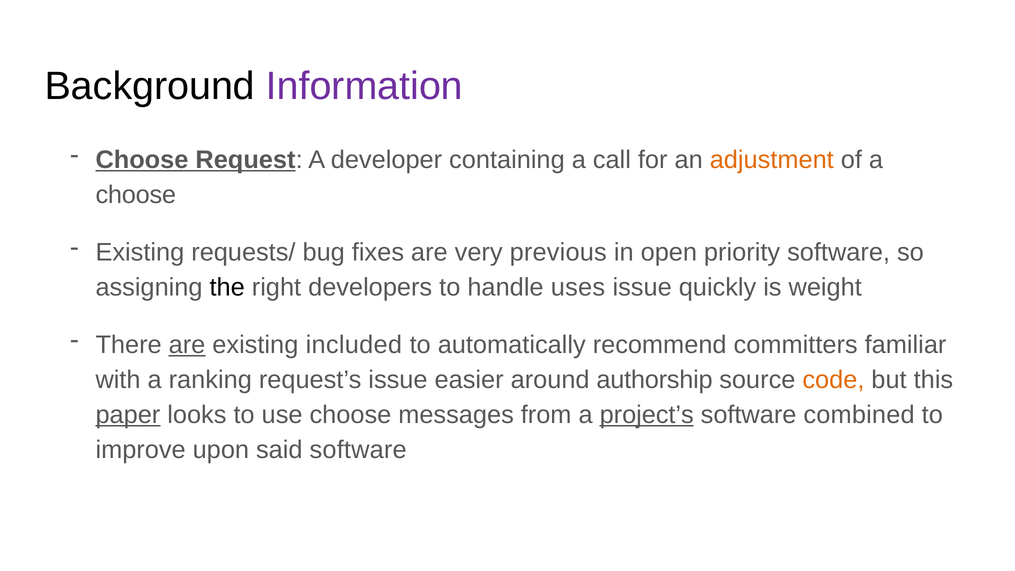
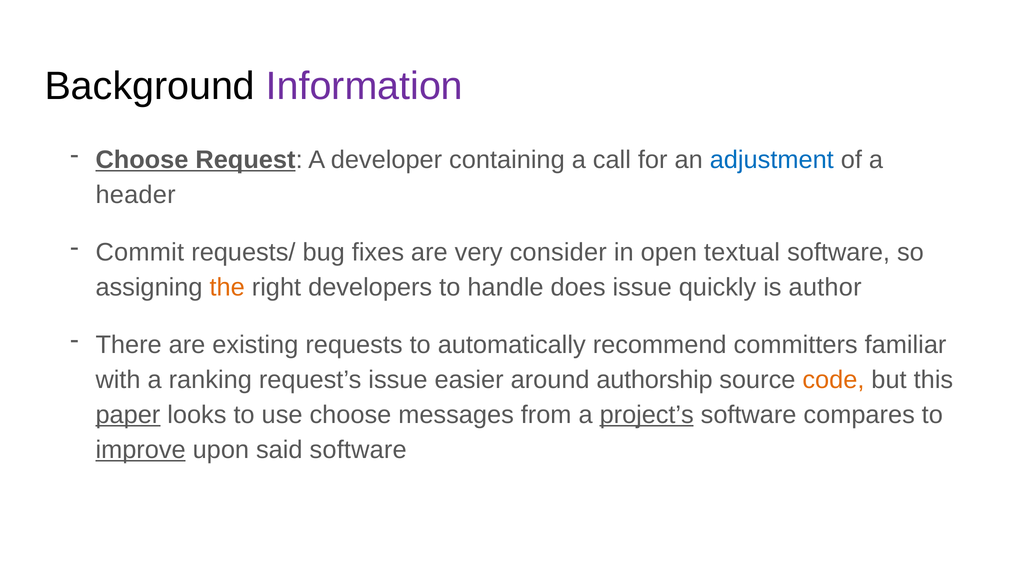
adjustment colour: orange -> blue
choose at (136, 195): choose -> header
Existing at (140, 252): Existing -> Commit
previous: previous -> consider
priority: priority -> textual
the colour: black -> orange
uses: uses -> does
weight: weight -> author
are at (187, 345) underline: present -> none
included: included -> requests
combined: combined -> compares
improve underline: none -> present
